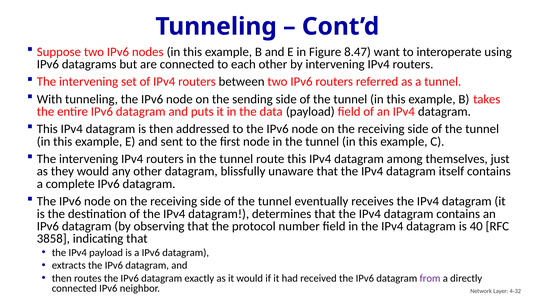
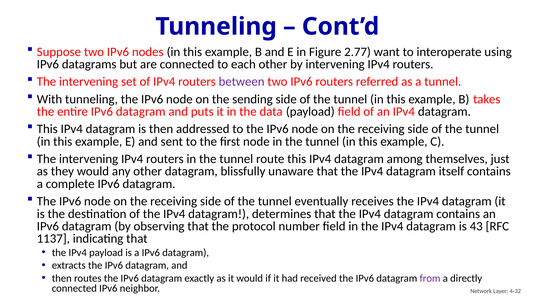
8.47: 8.47 -> 2.77
between colour: black -> purple
40: 40 -> 43
3858: 3858 -> 1137
